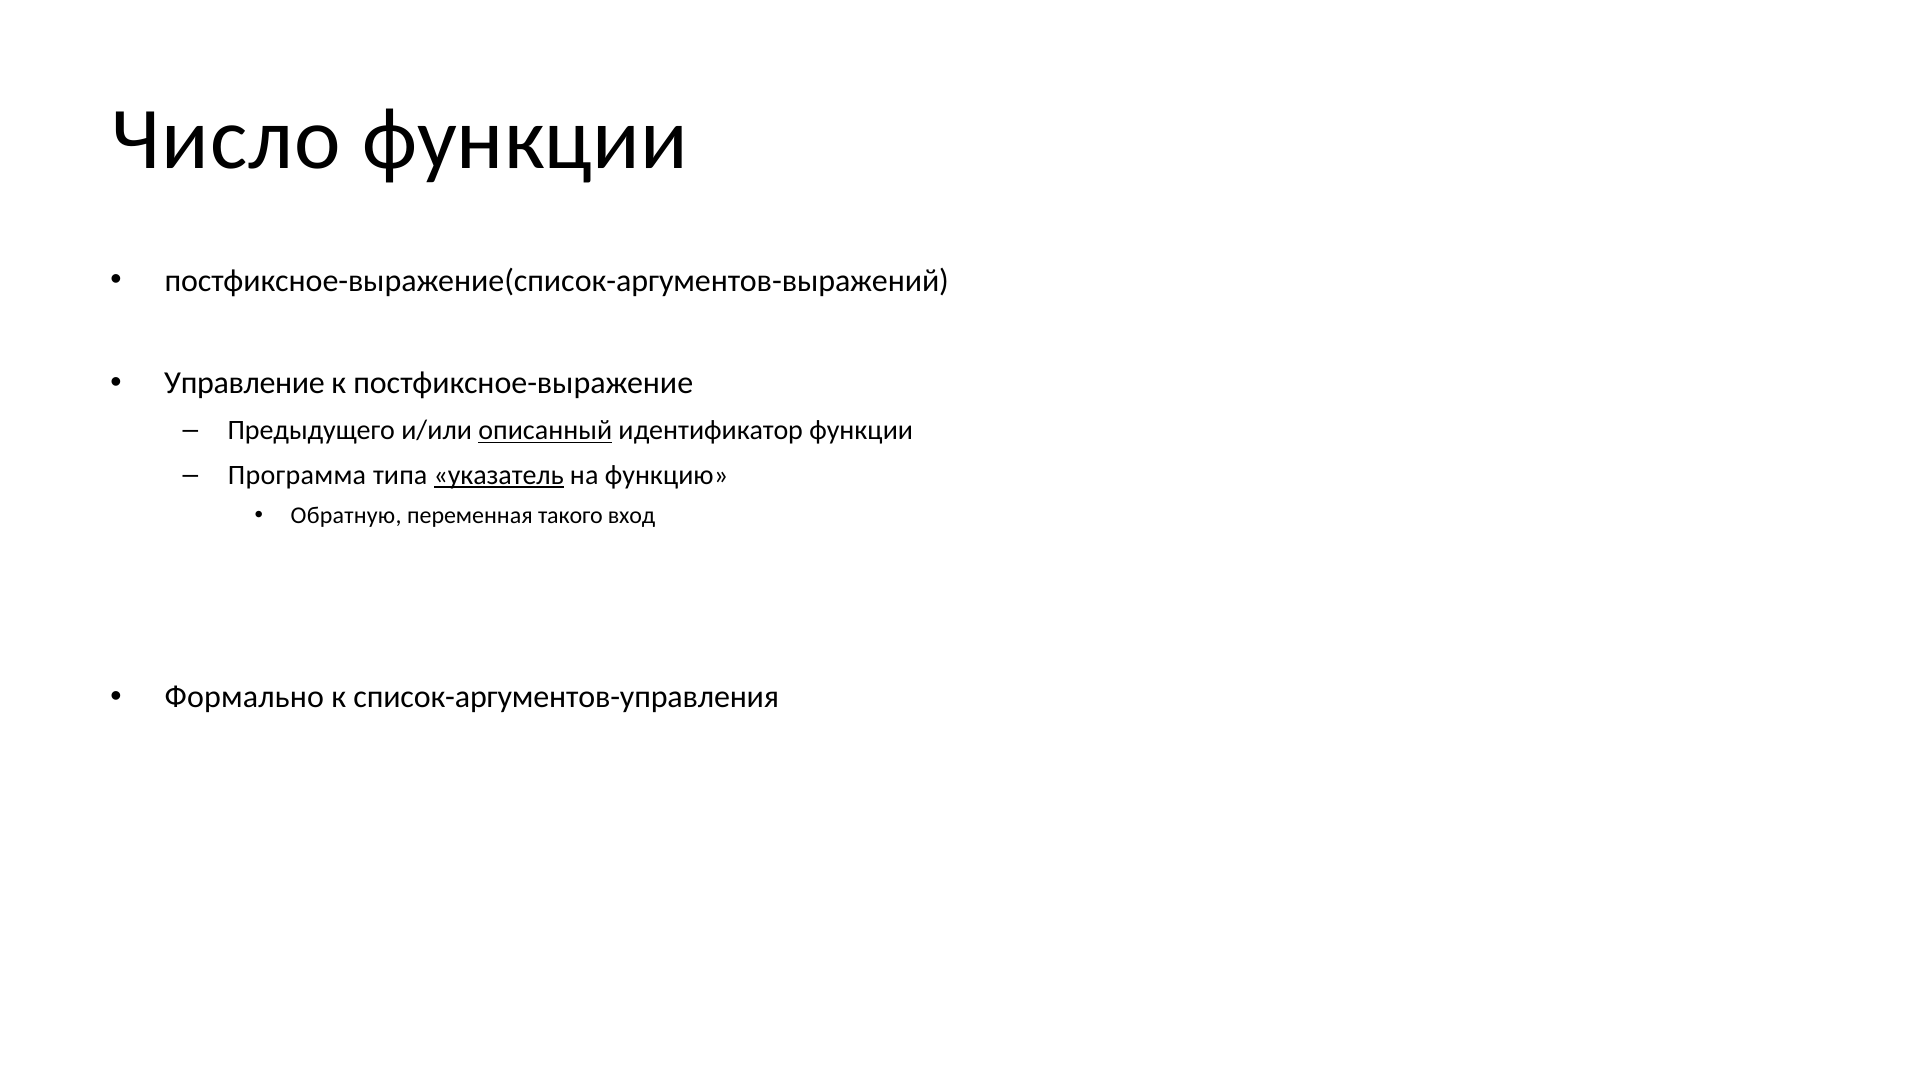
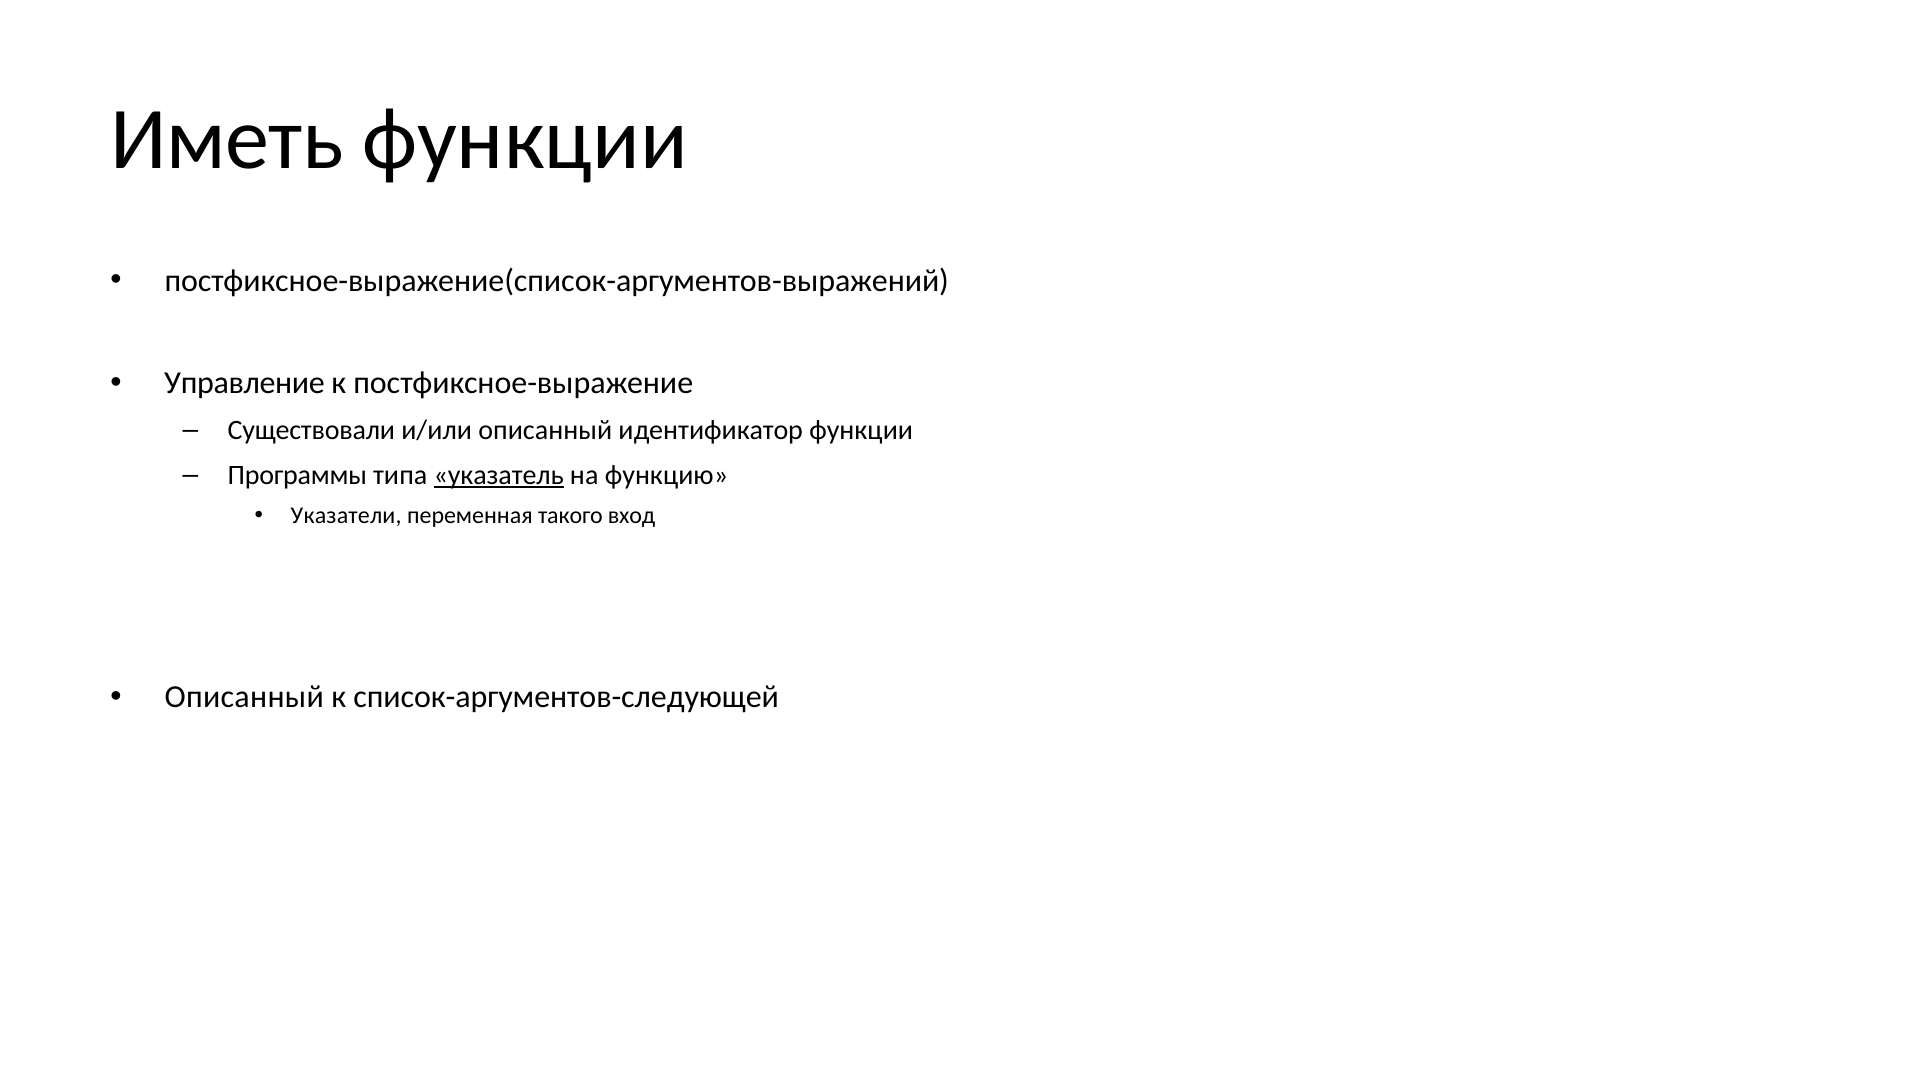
Число at (226, 140): Число -> Иметь
Предыдущего: Предыдущего -> Существовали
описанный at (545, 430) underline: present -> none
Программа: Программа -> Программы
Обратную: Обратную -> Указатели
Формально at (244, 697): Формально -> Описанный
список-аргументов-управления: список-аргументов-управления -> список-аргументов-следующей
